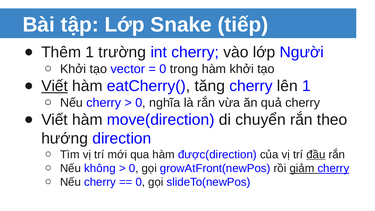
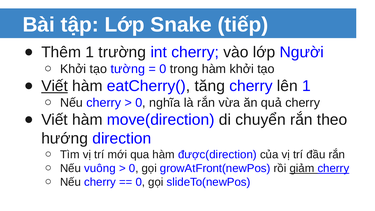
vector: vector -> tường
đầu underline: present -> none
không: không -> vuông
